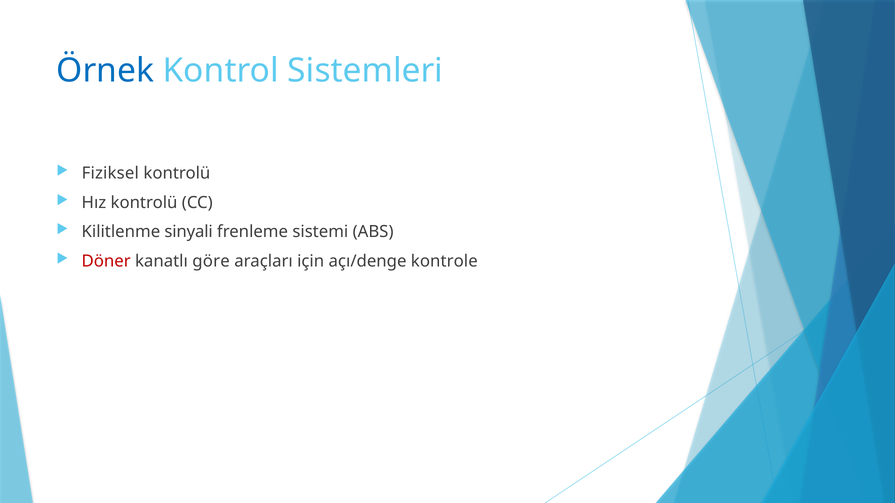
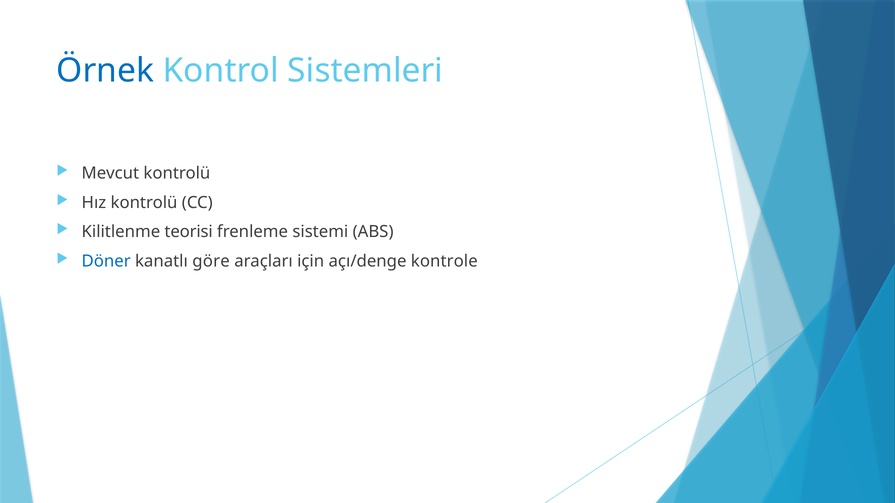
Fiziksel: Fiziksel -> Mevcut
sinyali: sinyali -> teorisi
Döner colour: red -> blue
